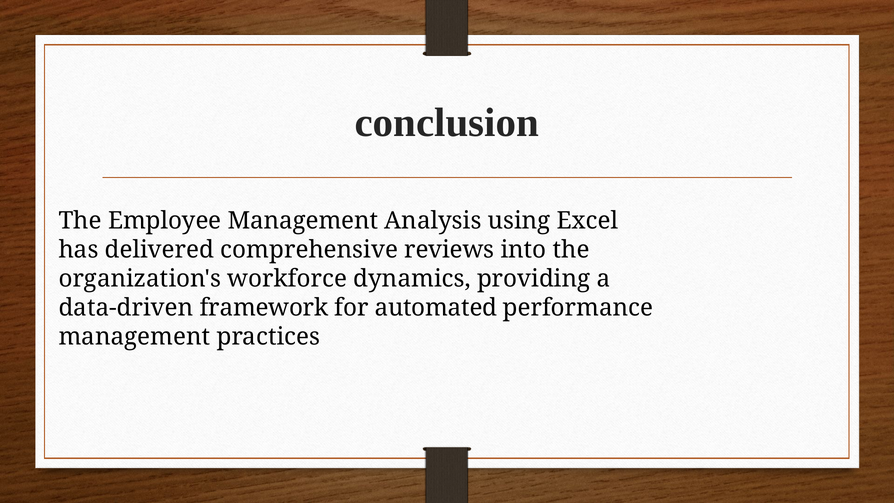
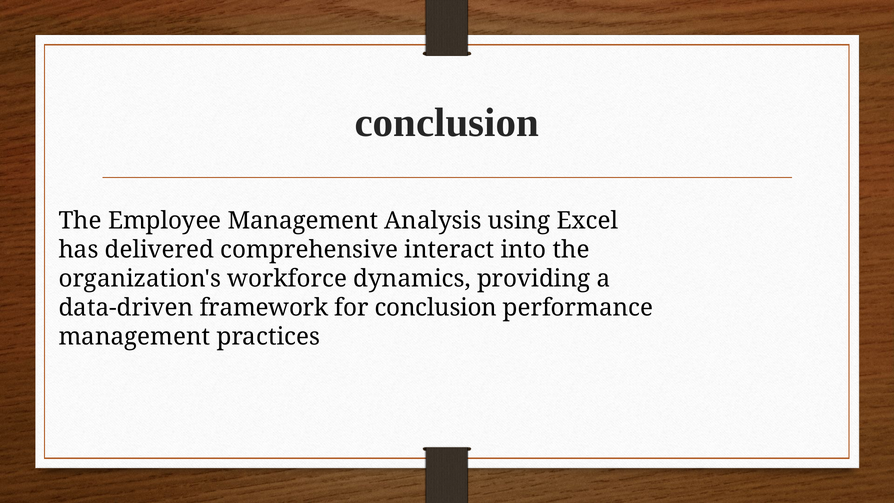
reviews: reviews -> interact
for automated: automated -> conclusion
